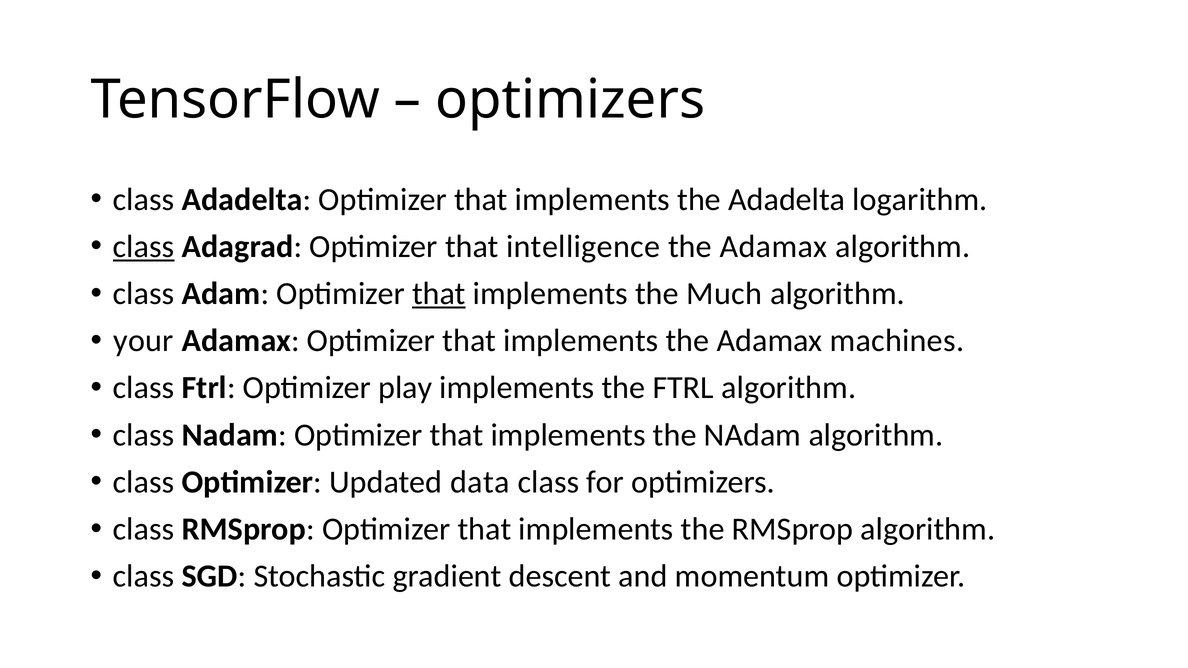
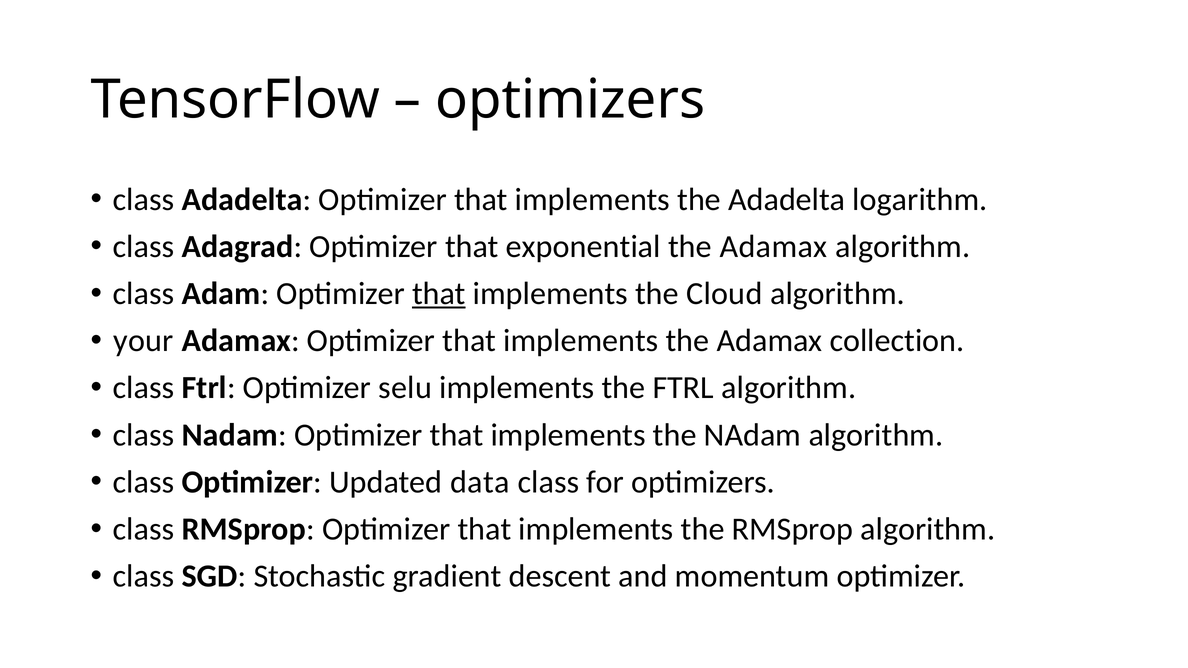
class at (144, 247) underline: present -> none
intelligence: intelligence -> exponential
Much: Much -> Cloud
machines: machines -> collection
play: play -> selu
